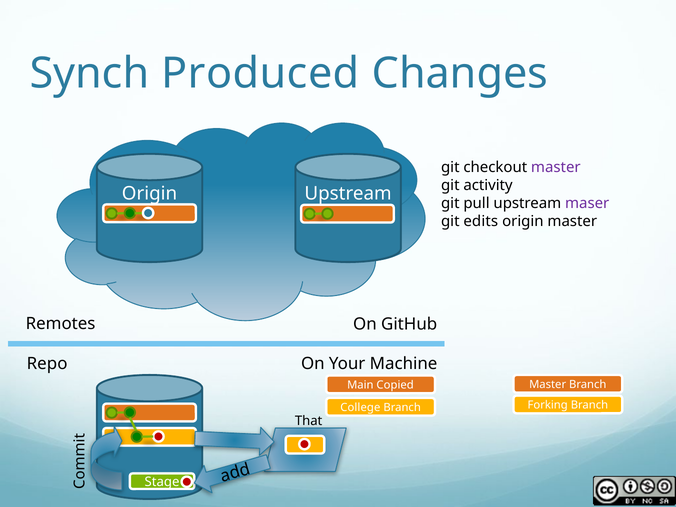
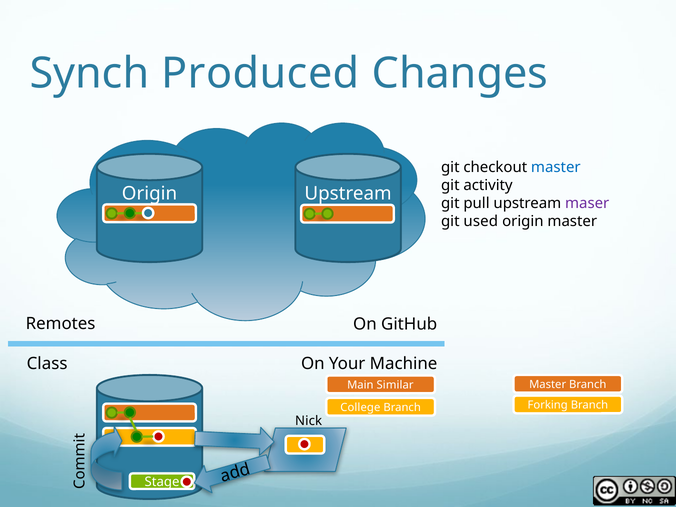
master at (556, 167) colour: purple -> blue
edits: edits -> used
Repo: Repo -> Class
Copied: Copied -> Similar
That: That -> Nick
